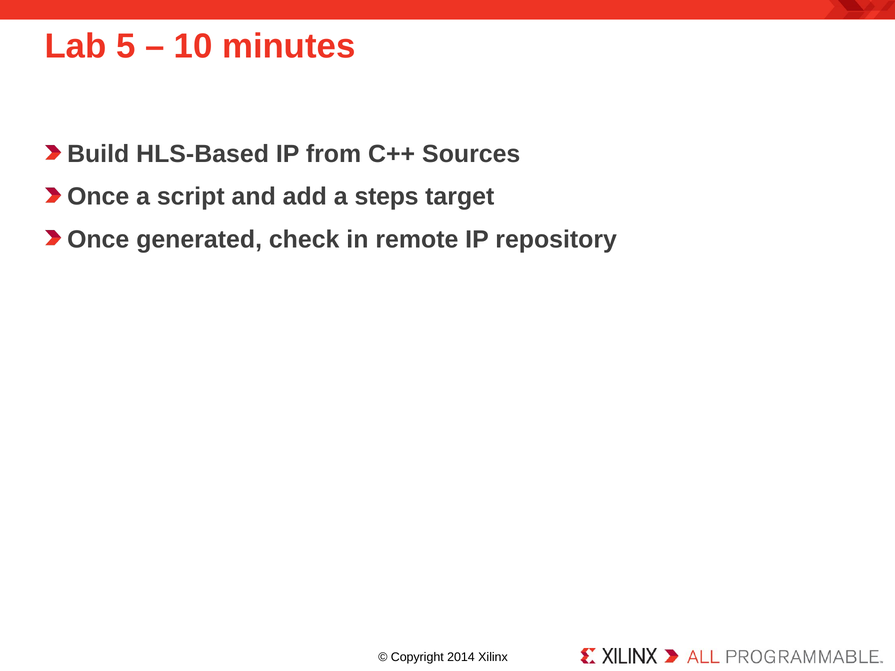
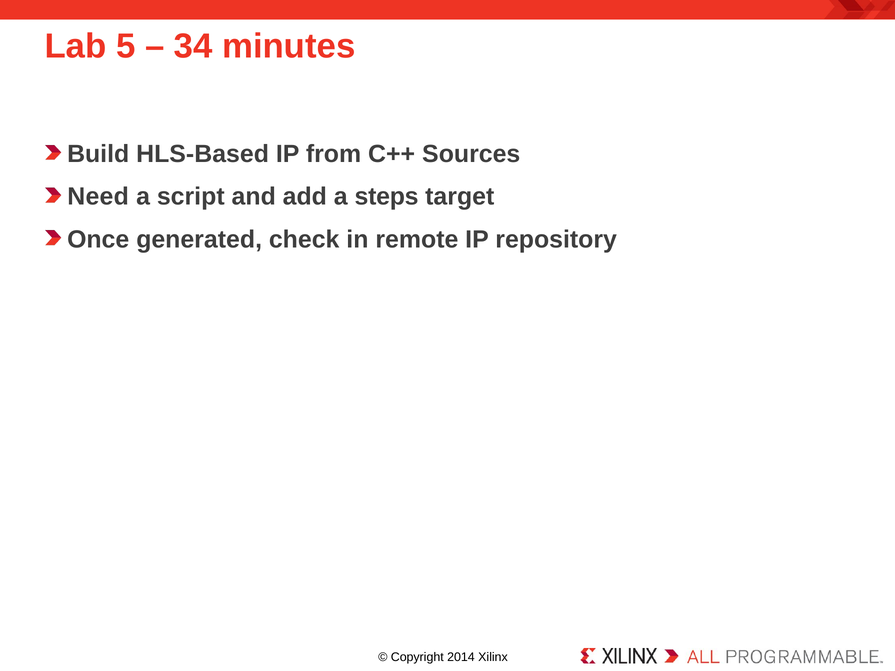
10: 10 -> 34
Once at (98, 197): Once -> Need
